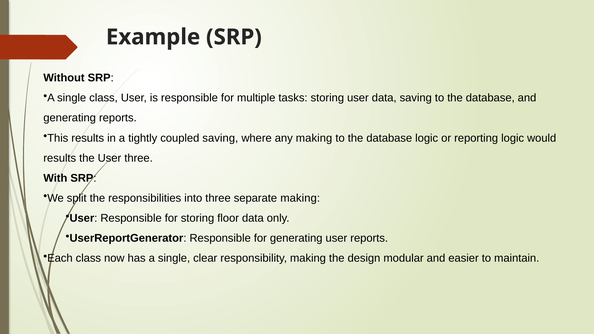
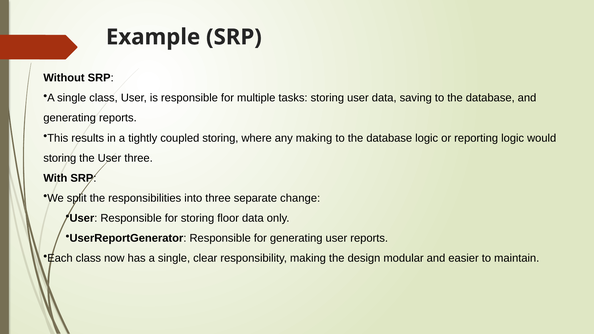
coupled saving: saving -> storing
results at (60, 158): results -> storing
separate making: making -> change
